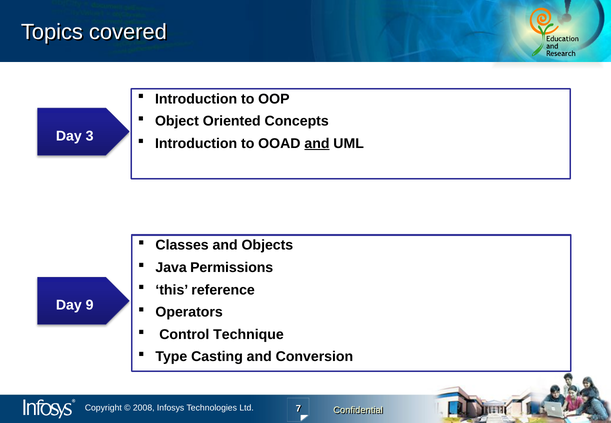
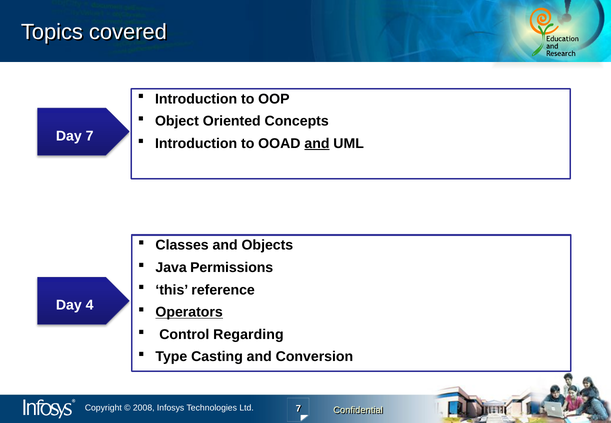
Day 3: 3 -> 7
9: 9 -> 4
Operators underline: none -> present
Technique: Technique -> Regarding
